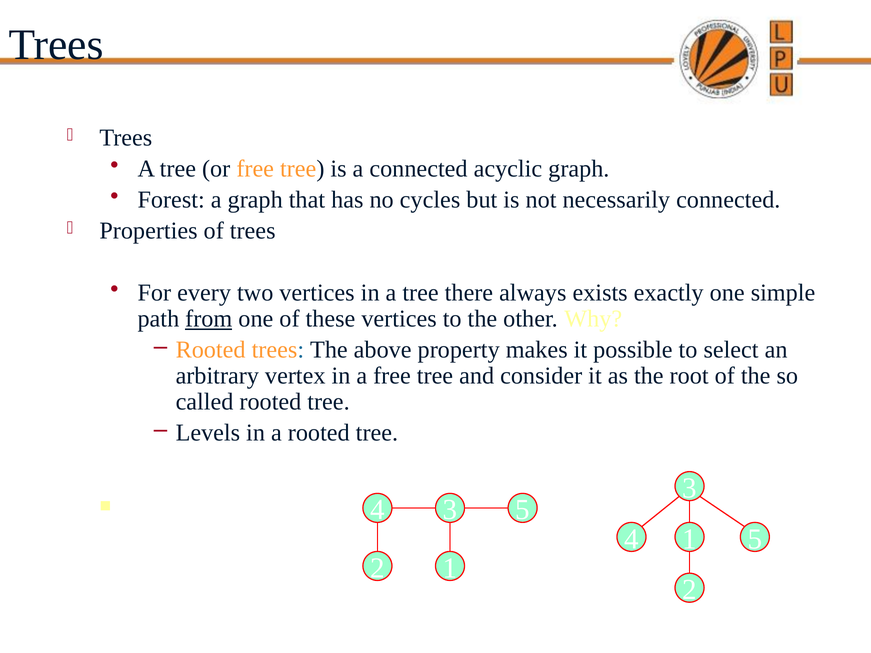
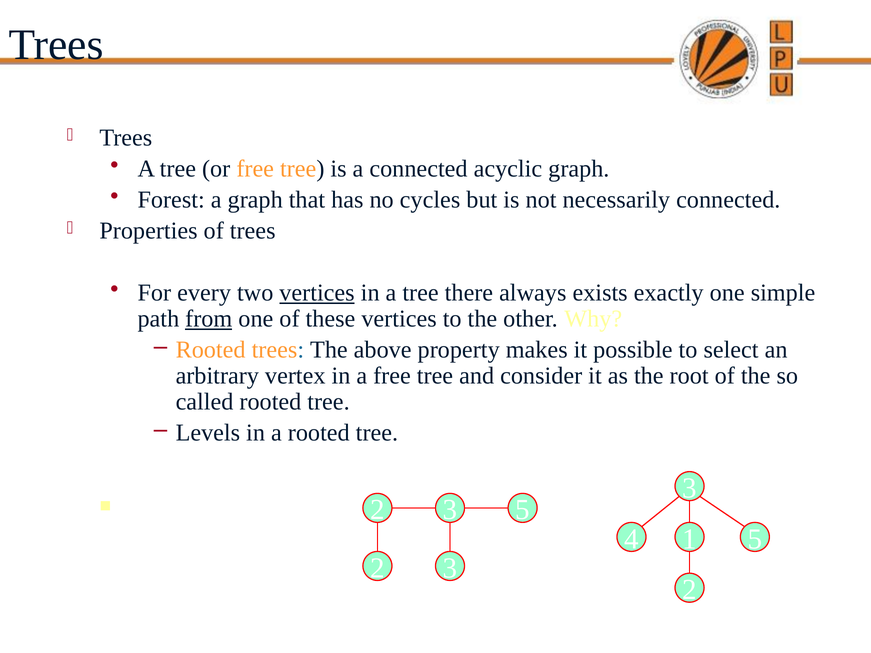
vertices at (317, 293) underline: none -> present
1 4: 4 -> 2
1 at (450, 568): 1 -> 3
